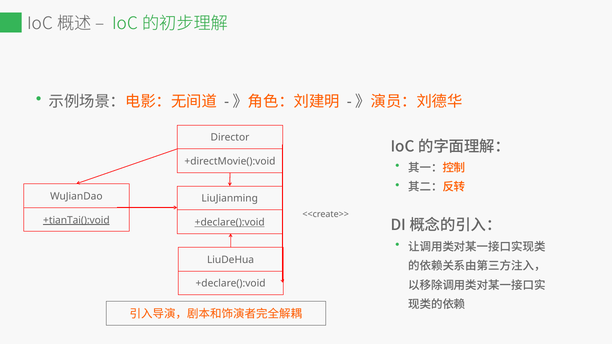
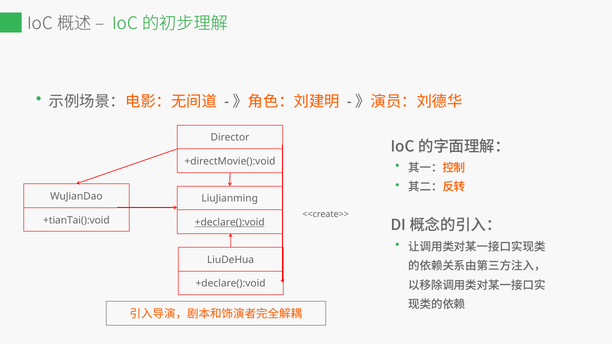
+tianTai():void underline: present -> none
